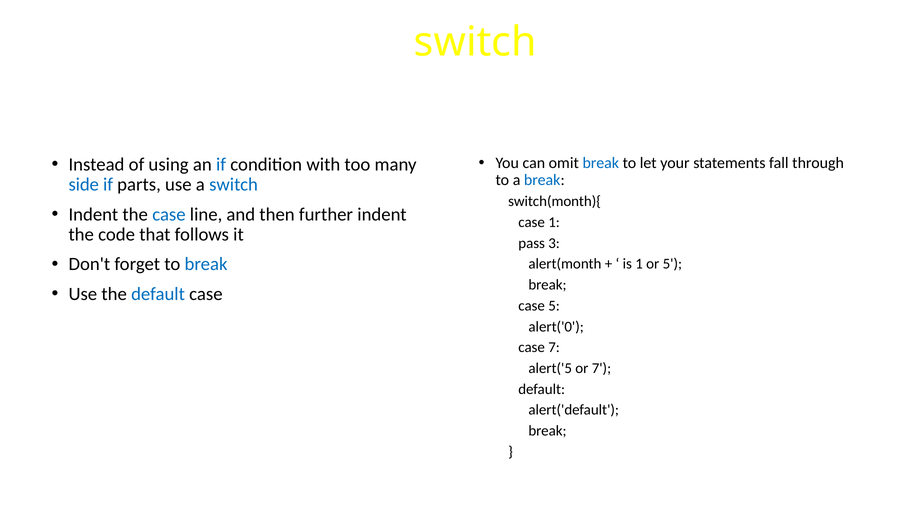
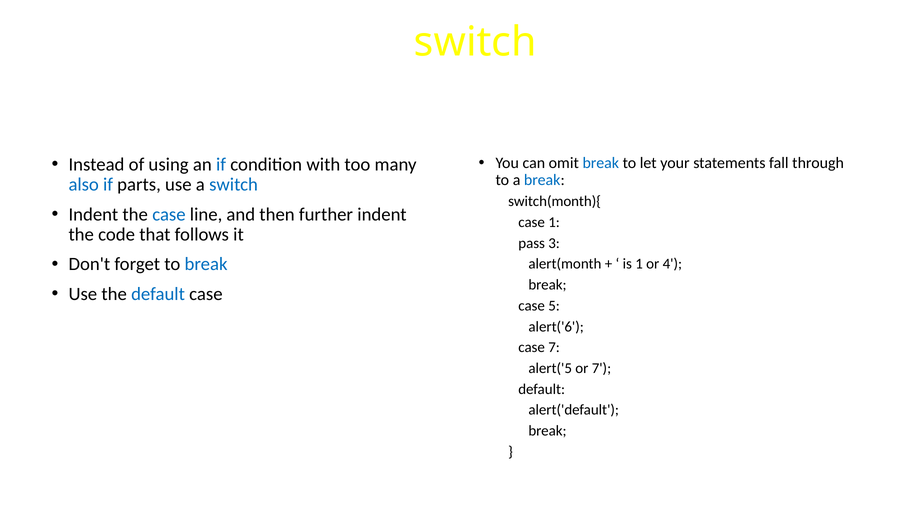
side: side -> also
or 5: 5 -> 4
alert('0: alert('0 -> alert('6
